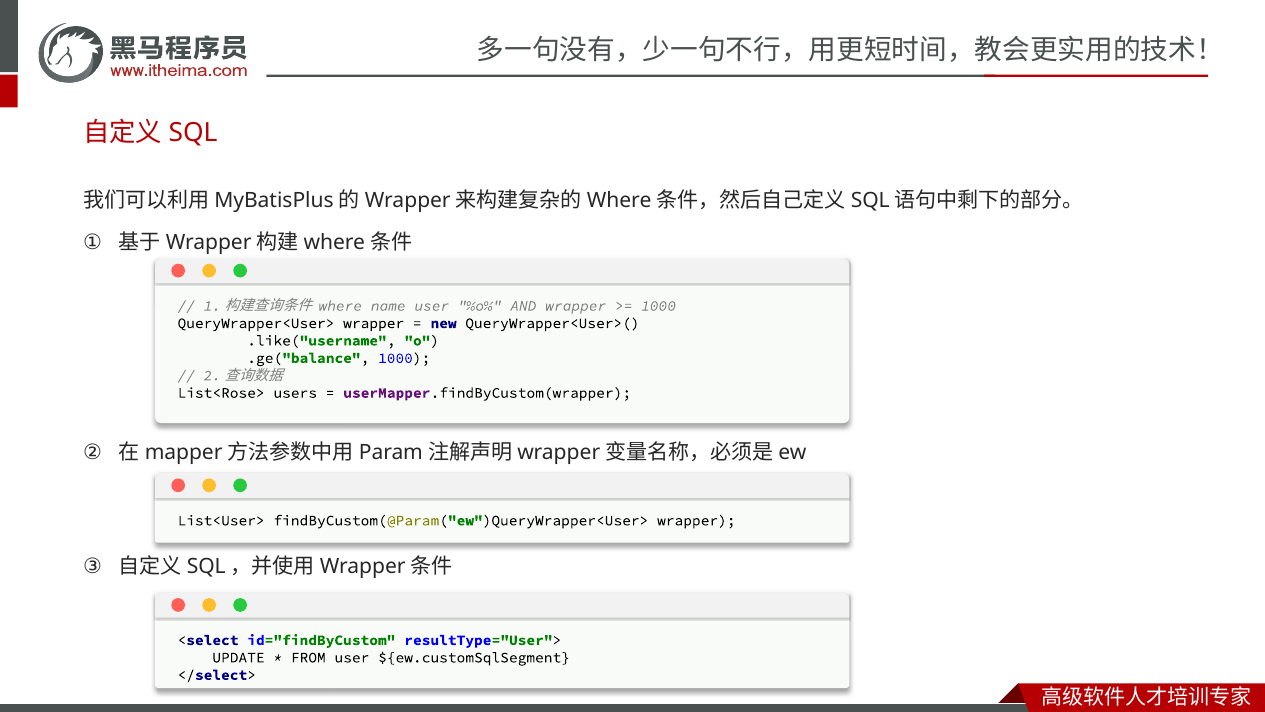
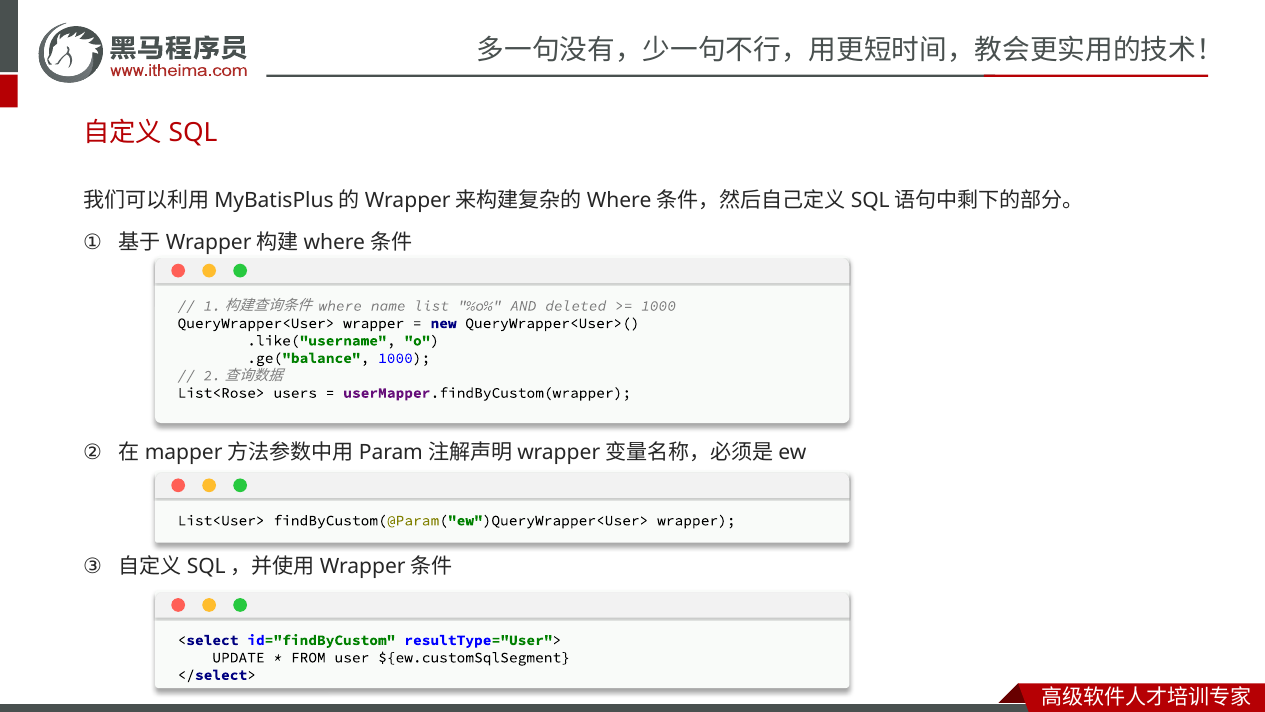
name user: user -> list
AND wrapper: wrapper -> deleted
